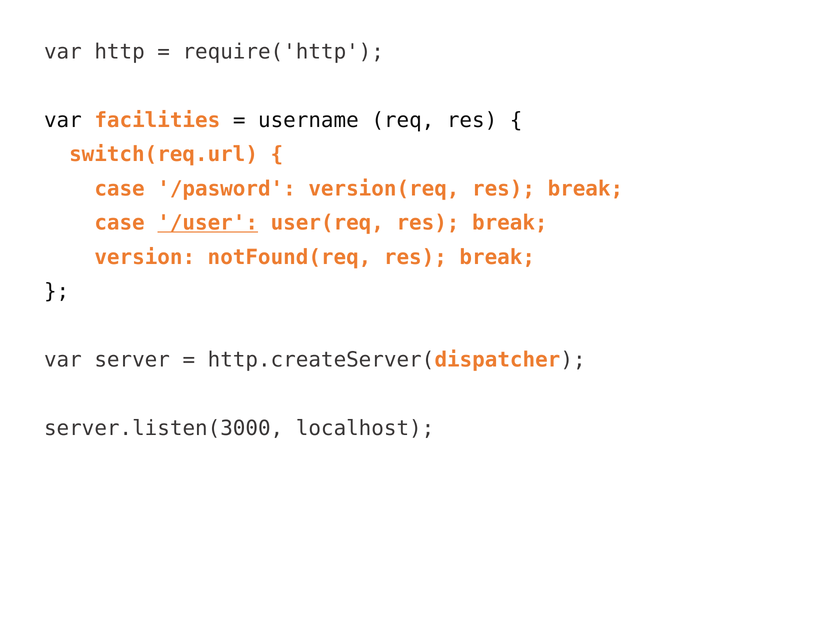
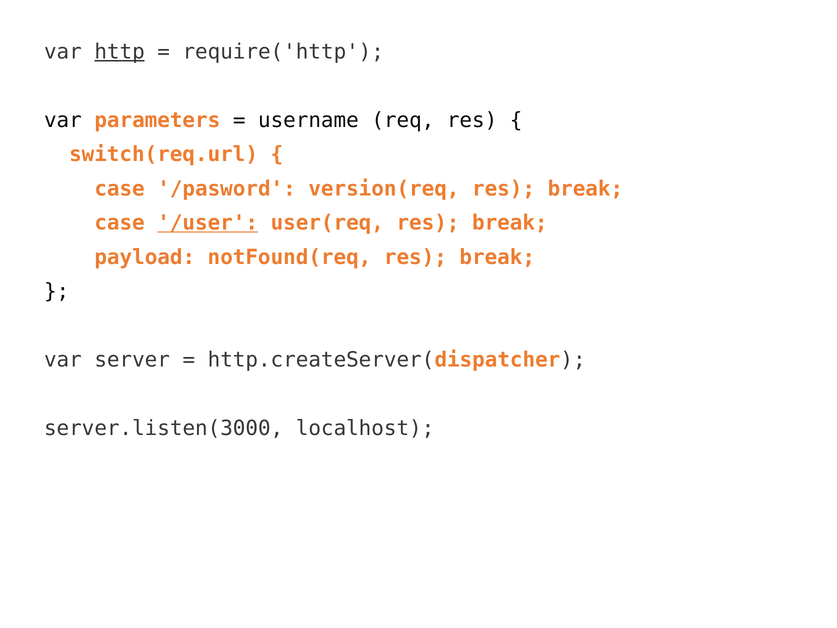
http underline: none -> present
facilities: facilities -> parameters
version: version -> payload
